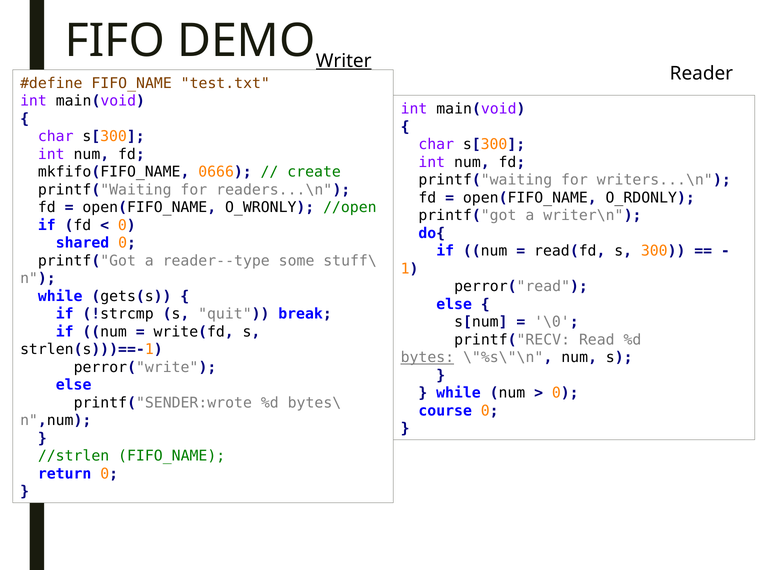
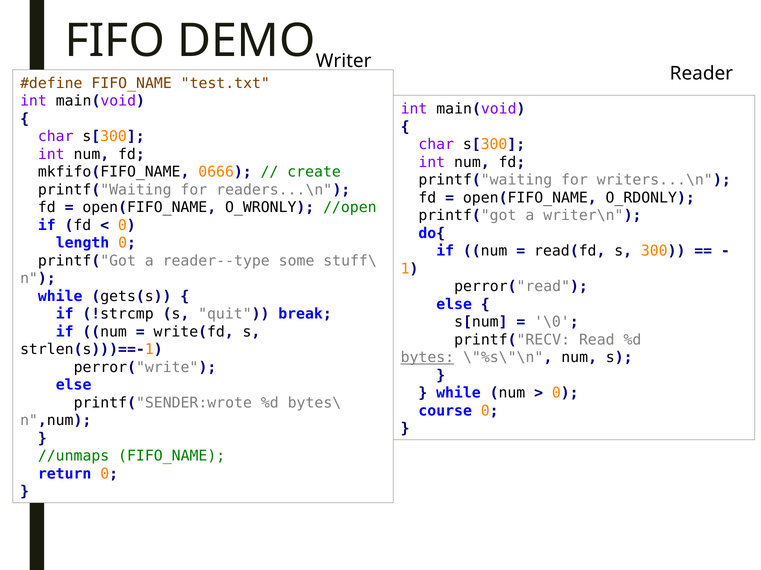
Writer underline: present -> none
shared: shared -> length
//strlen: //strlen -> //unmaps
